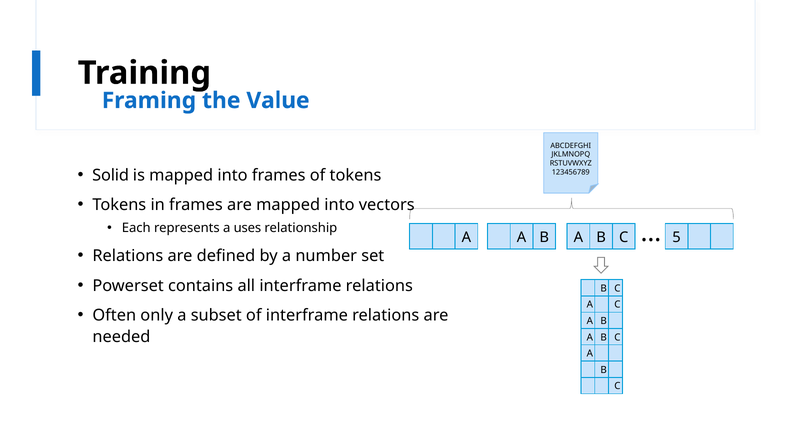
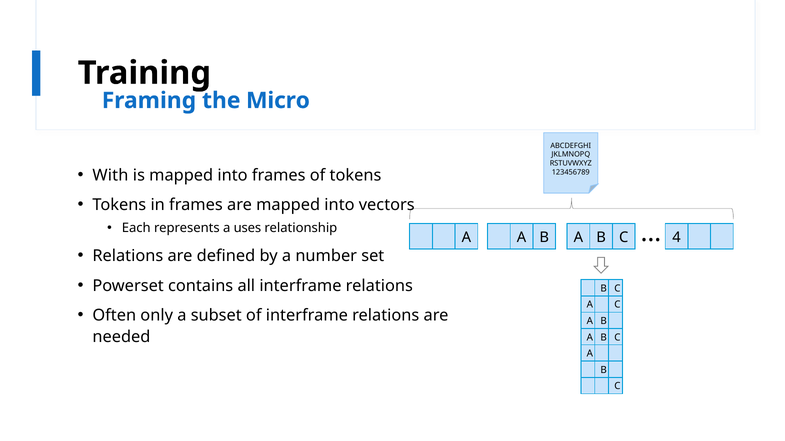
Value: Value -> Micro
Solid: Solid -> With
5: 5 -> 4
